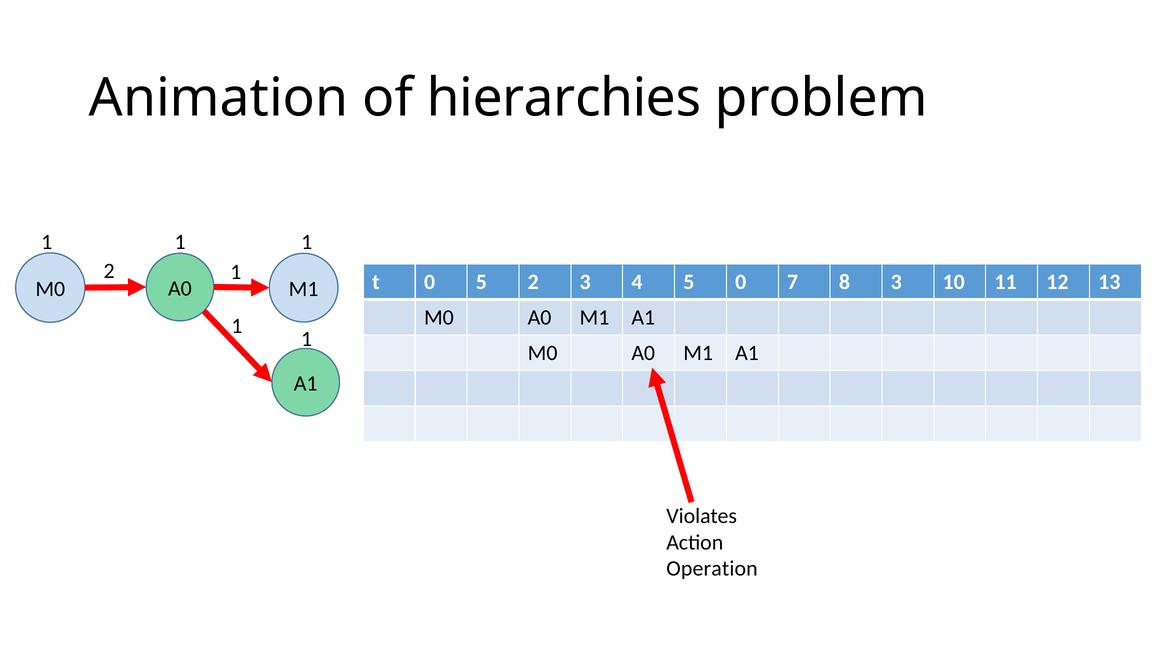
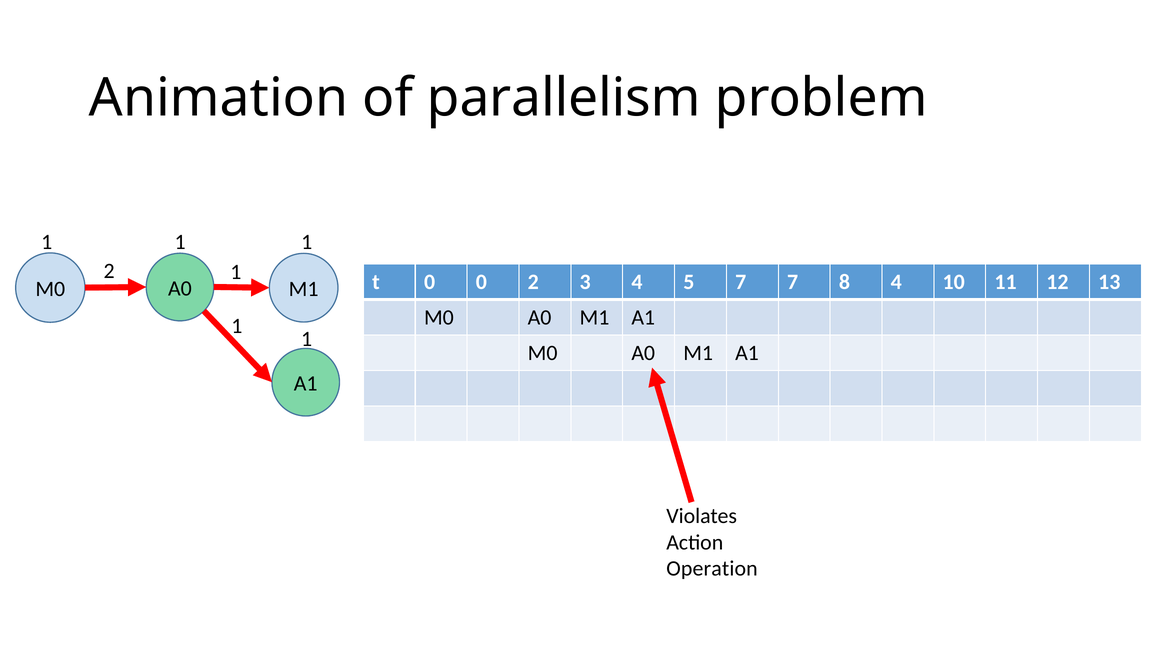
hierarchies: hierarchies -> parallelism
0 5: 5 -> 0
5 0: 0 -> 7
8 3: 3 -> 4
